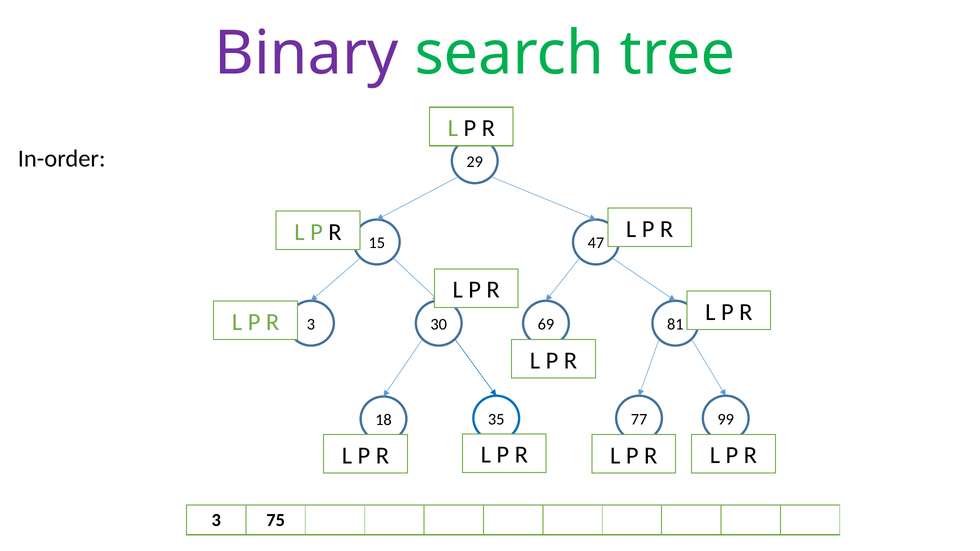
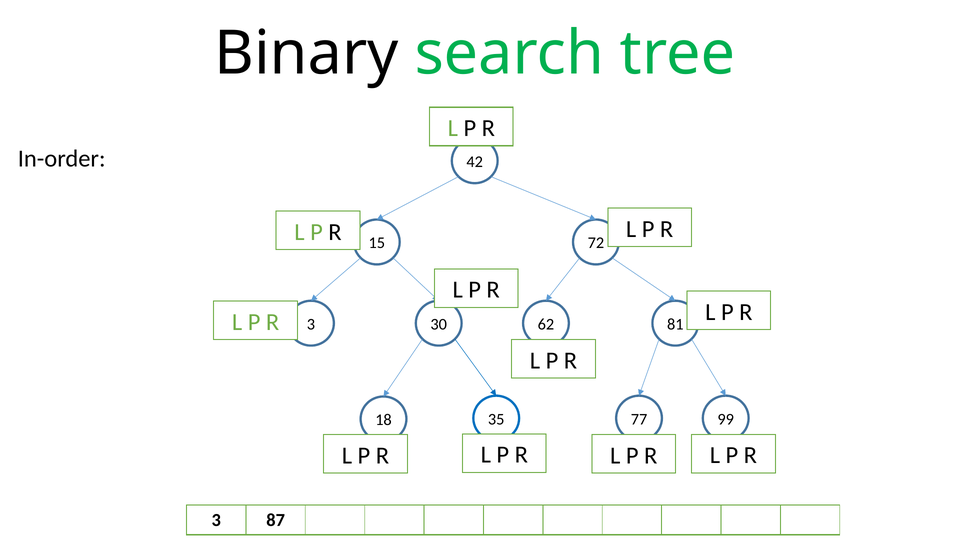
Binary colour: purple -> black
29: 29 -> 42
47: 47 -> 72
69: 69 -> 62
75: 75 -> 87
